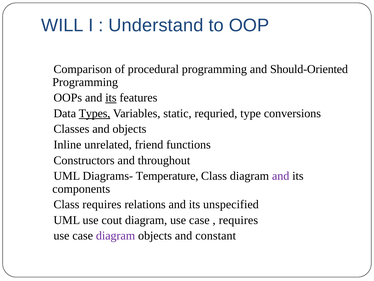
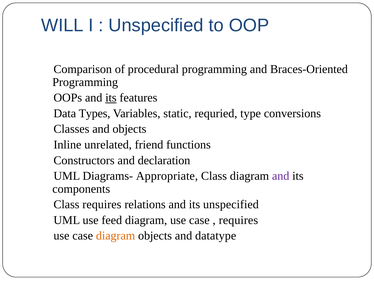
Understand at (156, 25): Understand -> Unspecified
Should-Oriented: Should-Oriented -> Braces-Oriented
Types underline: present -> none
throughout: throughout -> declaration
Temperature: Temperature -> Appropriate
cout: cout -> feed
diagram at (116, 235) colour: purple -> orange
constant: constant -> datatype
